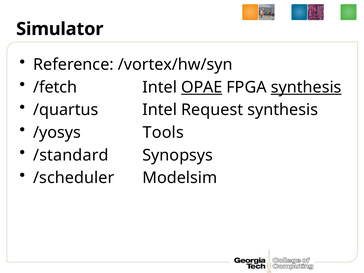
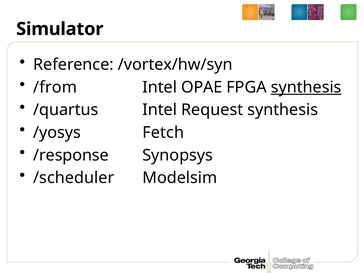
/fetch: /fetch -> /from
OPAE underline: present -> none
Tools: Tools -> Fetch
/standard: /standard -> /response
